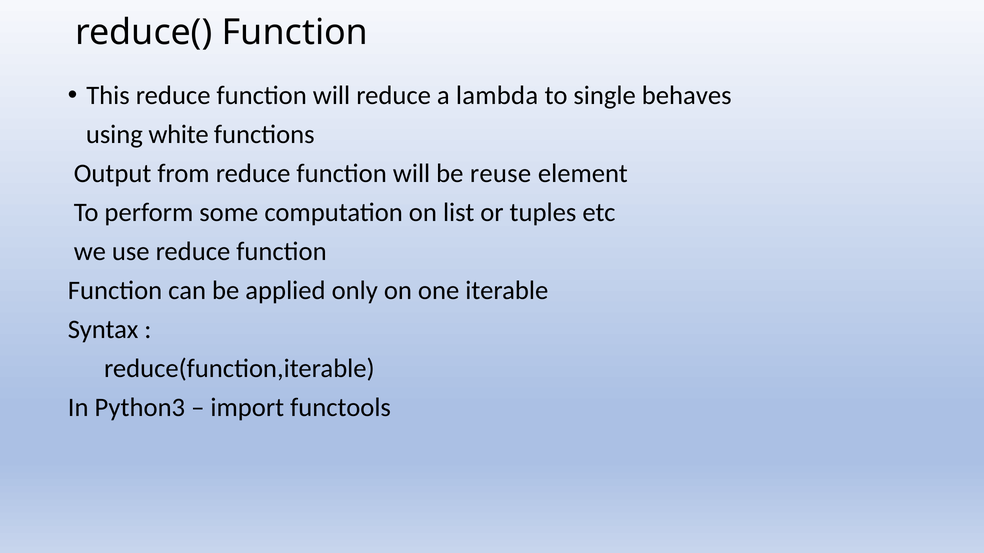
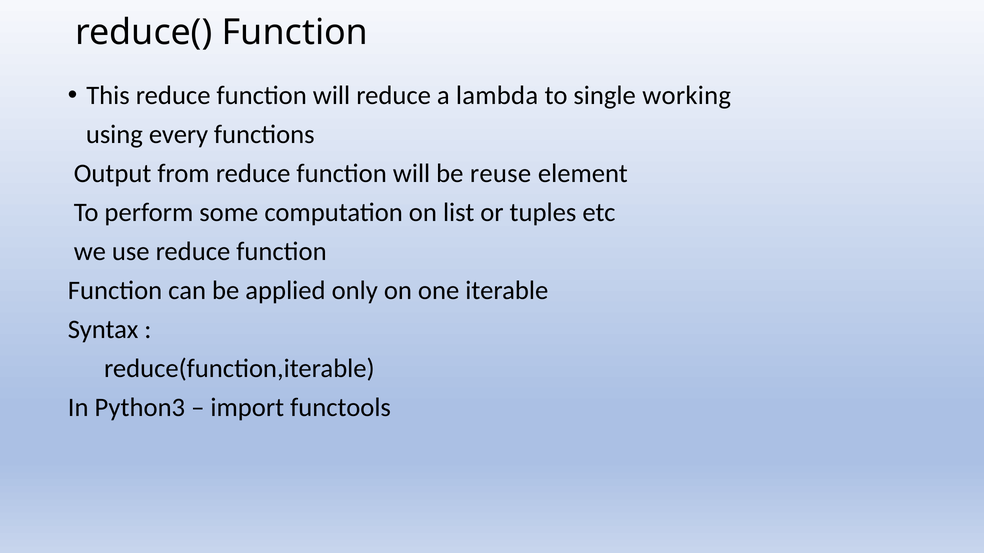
behaves: behaves -> working
white: white -> every
